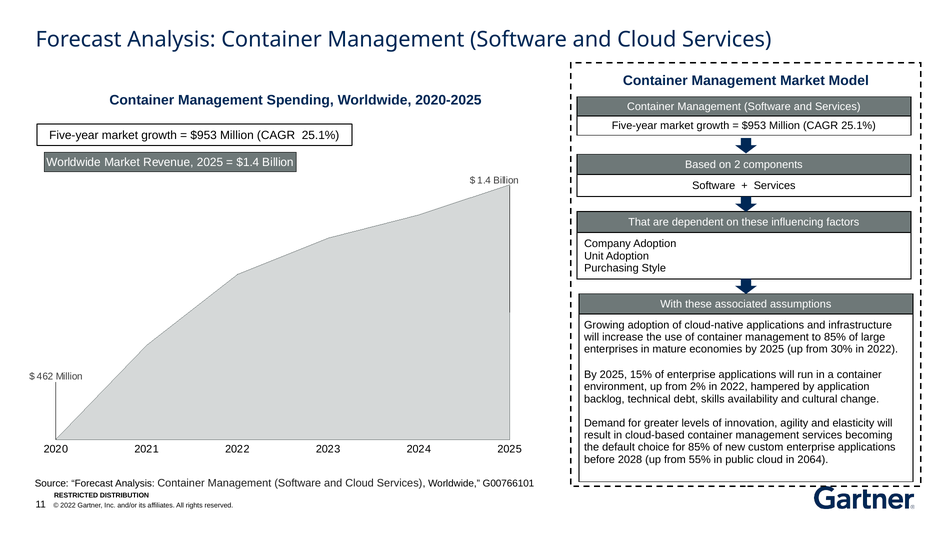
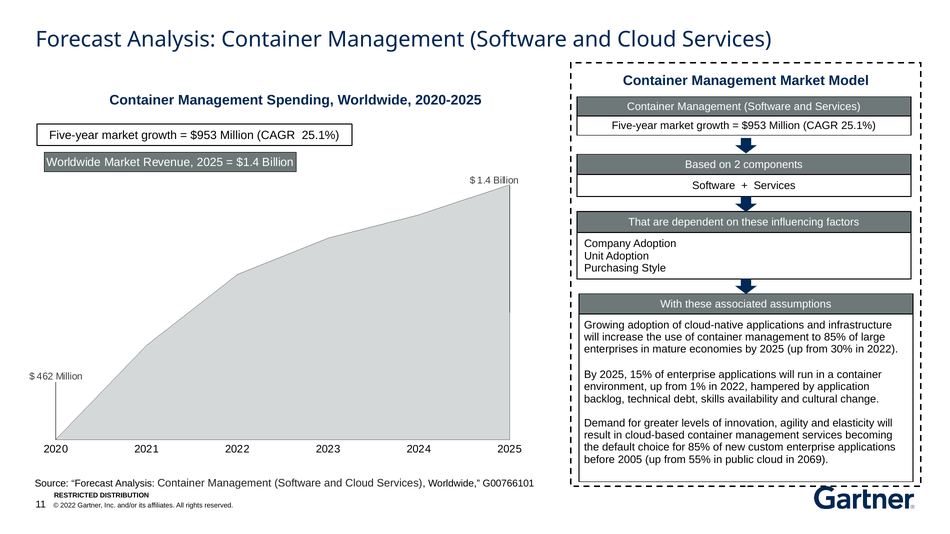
2%: 2% -> 1%
2028: 2028 -> 2005
2064: 2064 -> 2069
